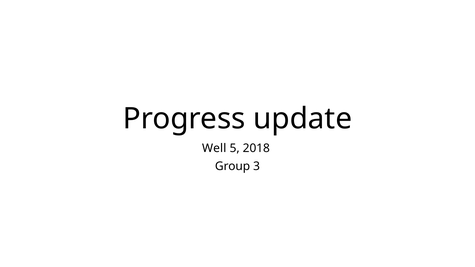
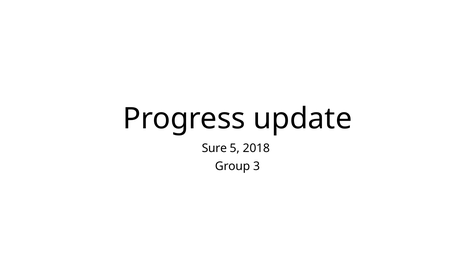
Well: Well -> Sure
